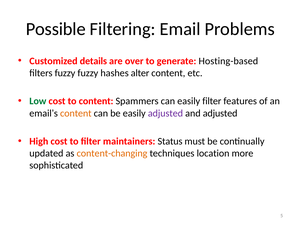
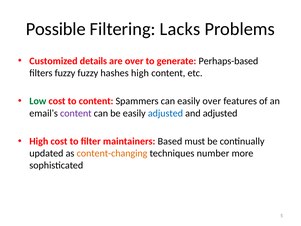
Email: Email -> Lacks
Hosting-based: Hosting-based -> Perhaps-based
hashes alter: alter -> high
easily filter: filter -> over
content at (76, 113) colour: orange -> purple
adjusted at (165, 113) colour: purple -> blue
Status: Status -> Based
location: location -> number
